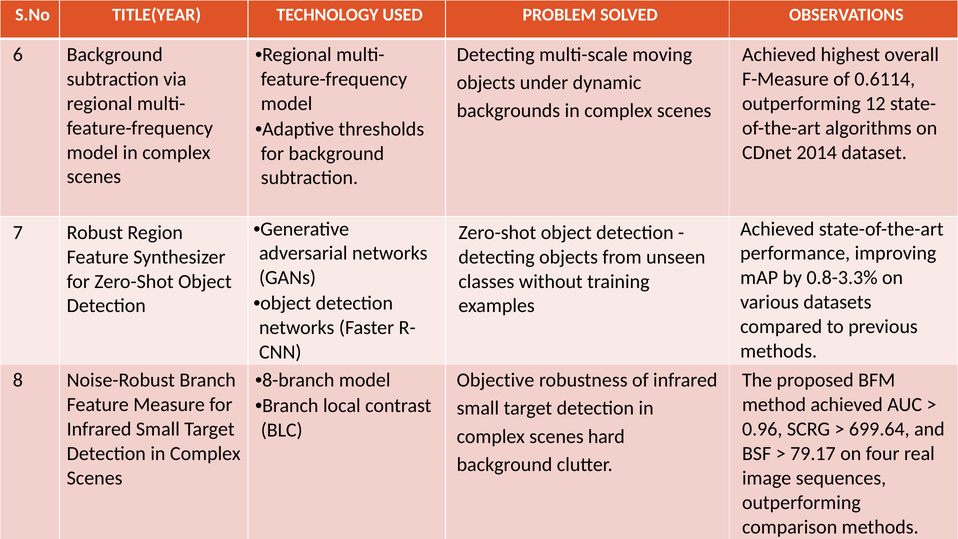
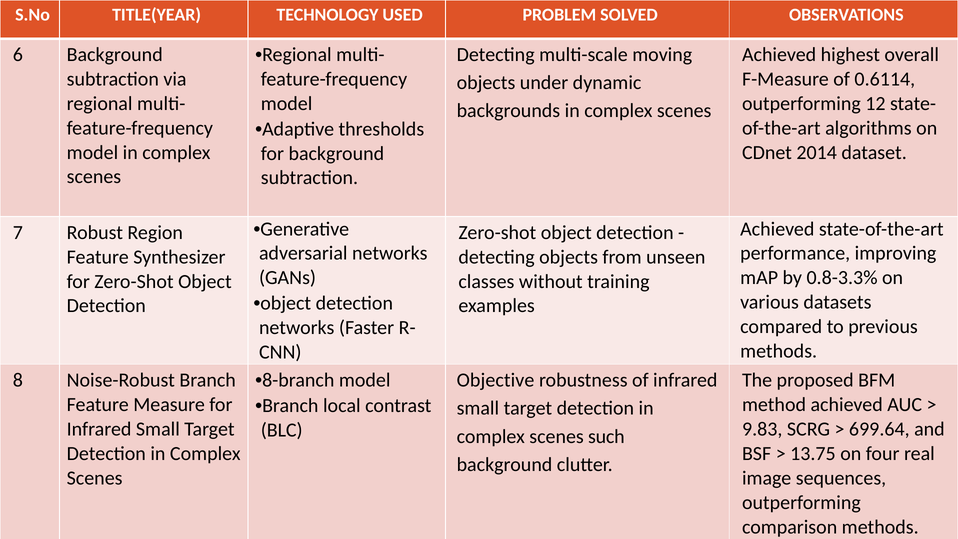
0.96: 0.96 -> 9.83
hard: hard -> such
79.17: 79.17 -> 13.75
